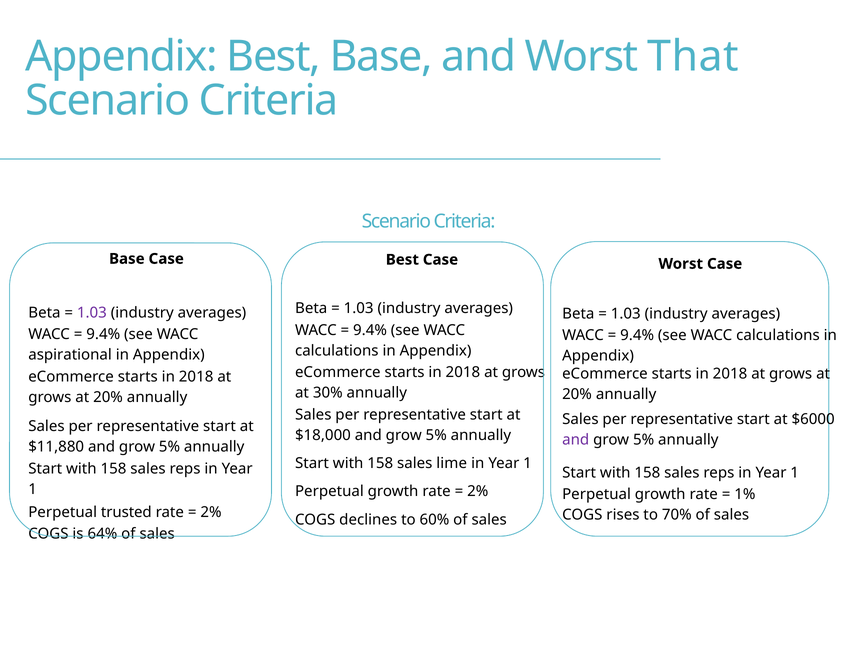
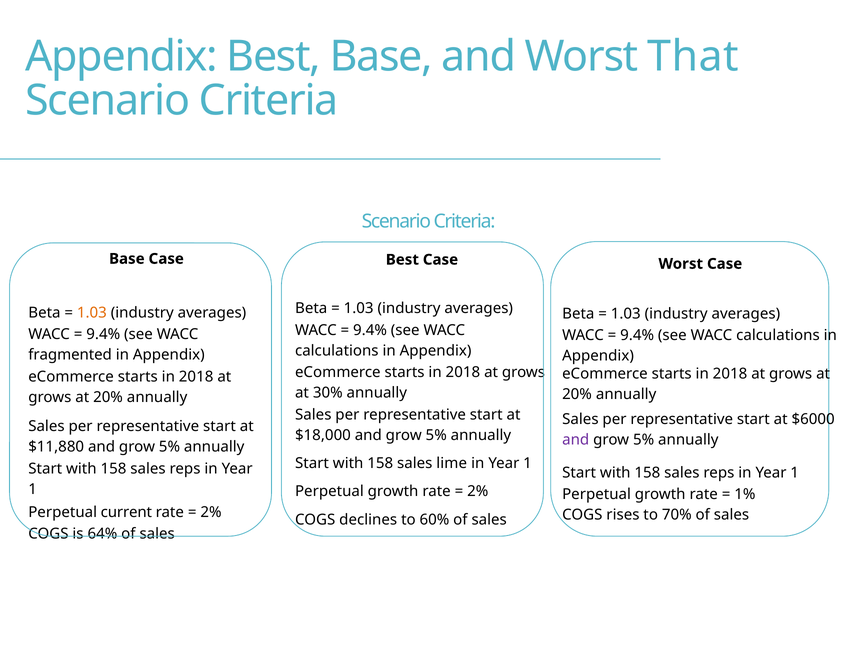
1.03 at (92, 313) colour: purple -> orange
aspirational: aspirational -> fragmented
trusted: trusted -> current
